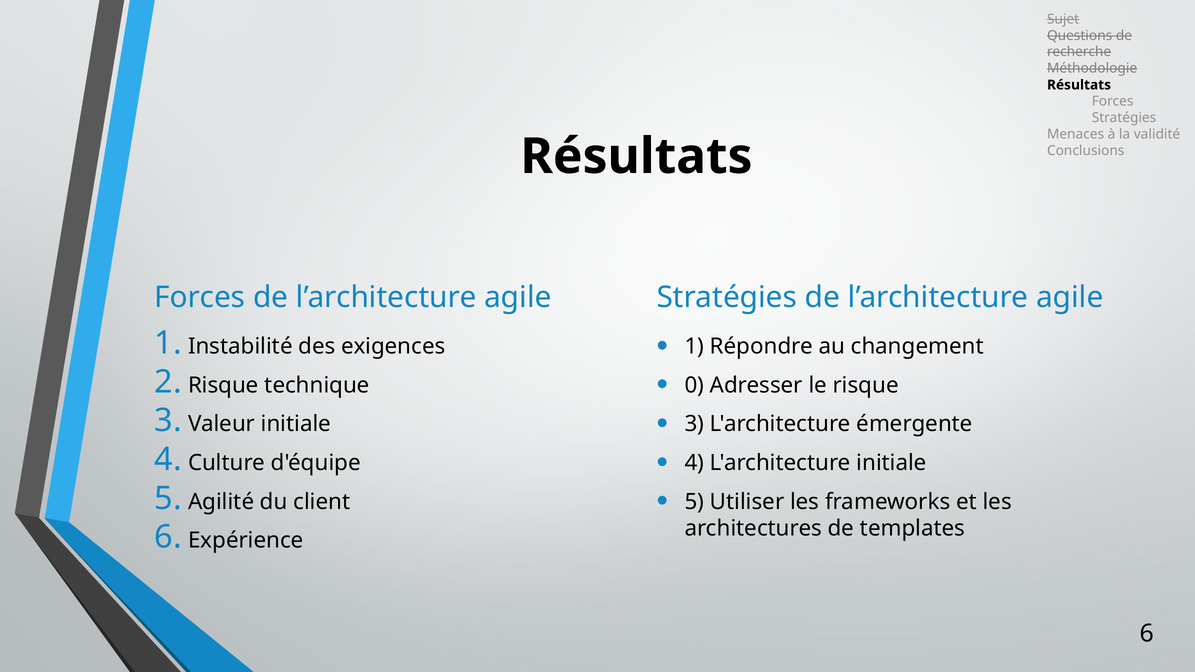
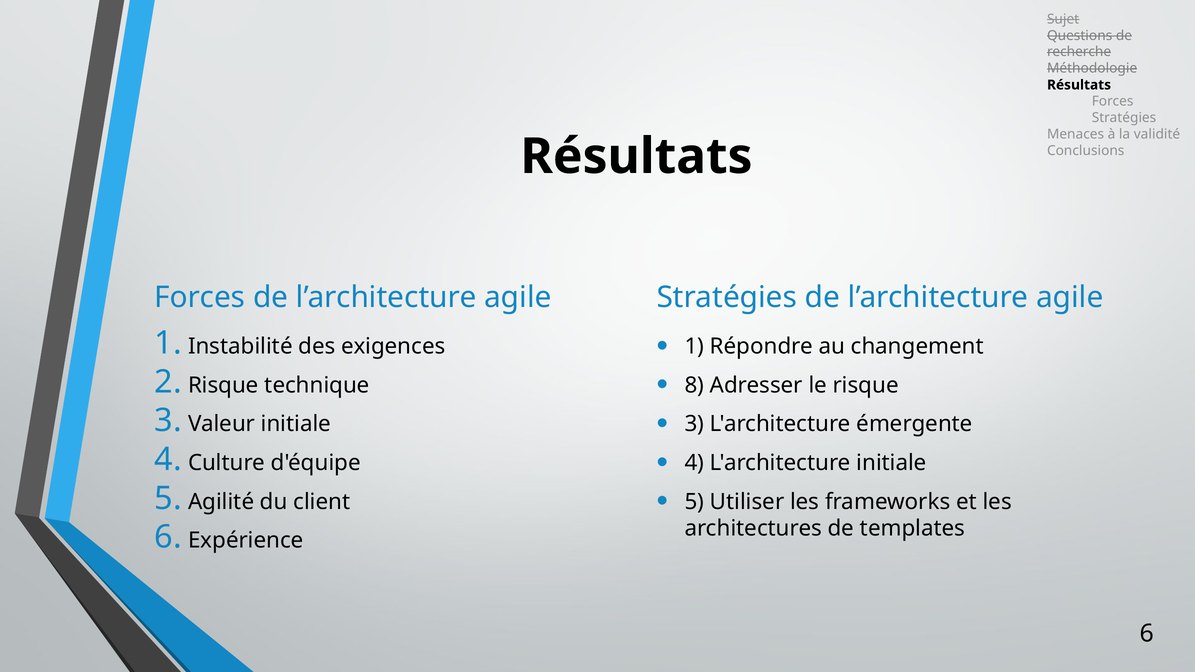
0: 0 -> 8
